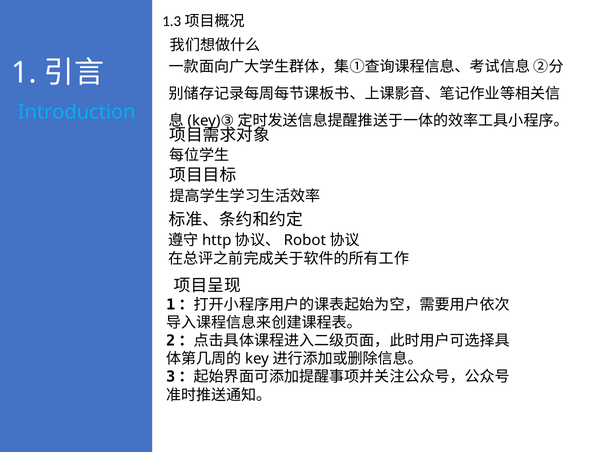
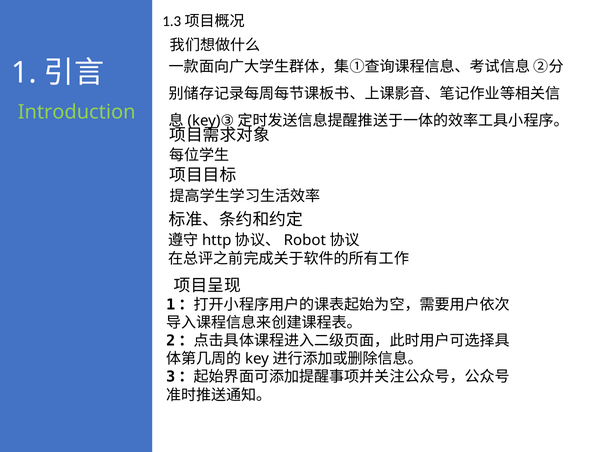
Introduction colour: light blue -> light green
